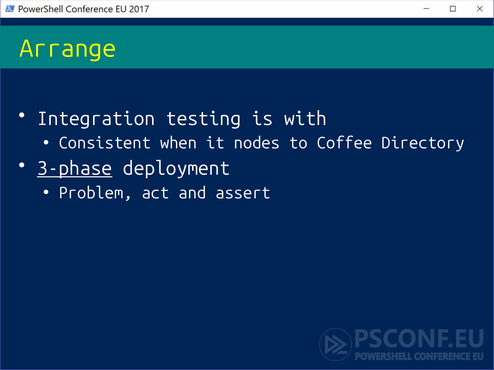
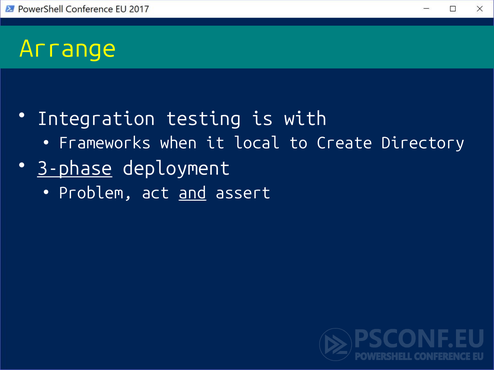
Consistent: Consistent -> Frameworks
nodes: nodes -> local
Coffee: Coffee -> Create
and underline: none -> present
